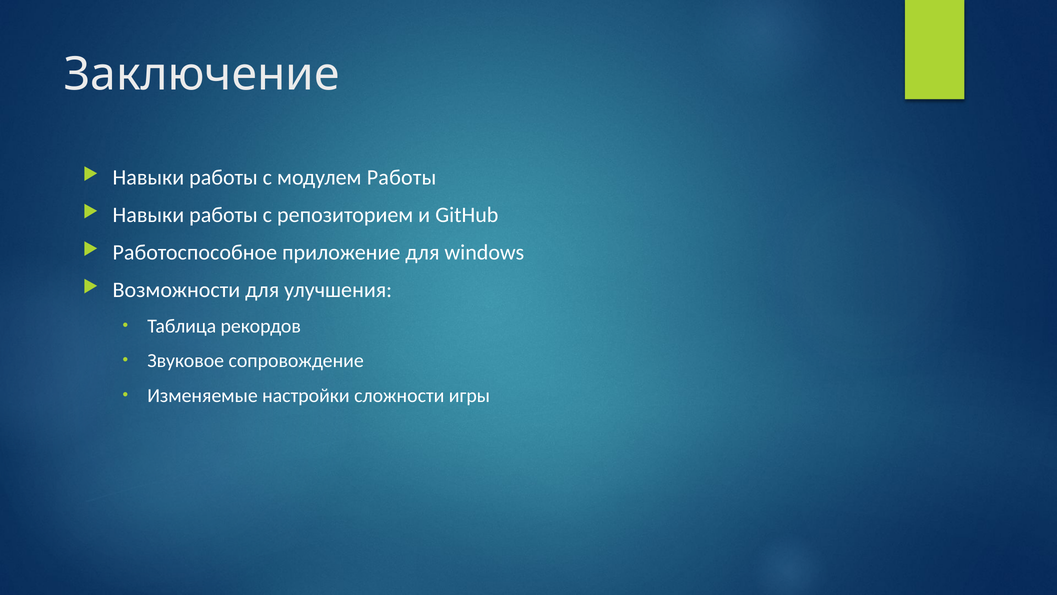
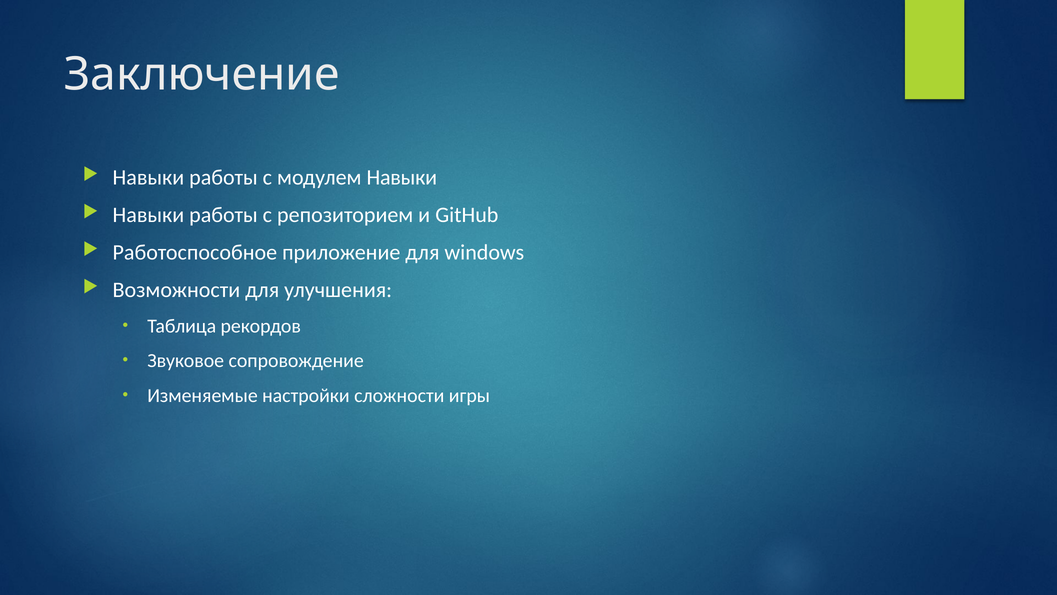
модулем Работы: Работы -> Навыки
